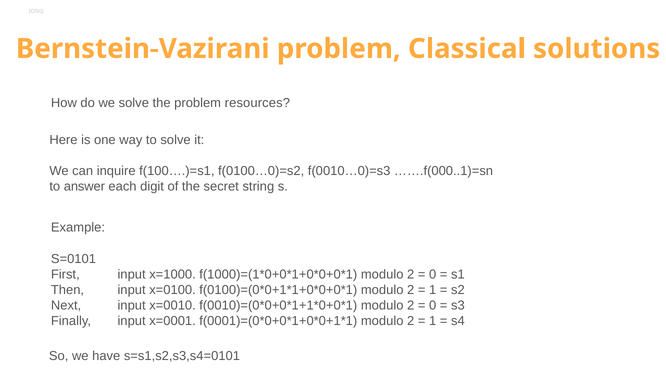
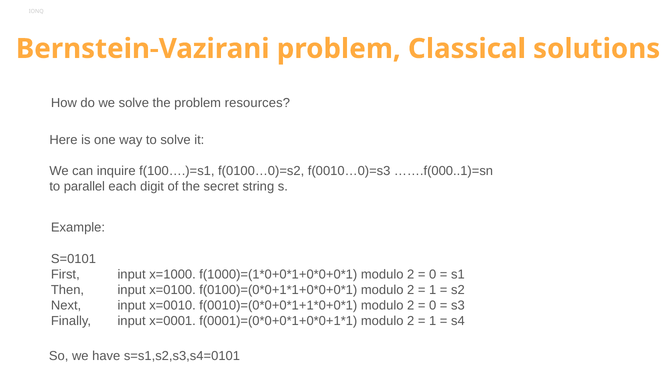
answer: answer -> parallel
